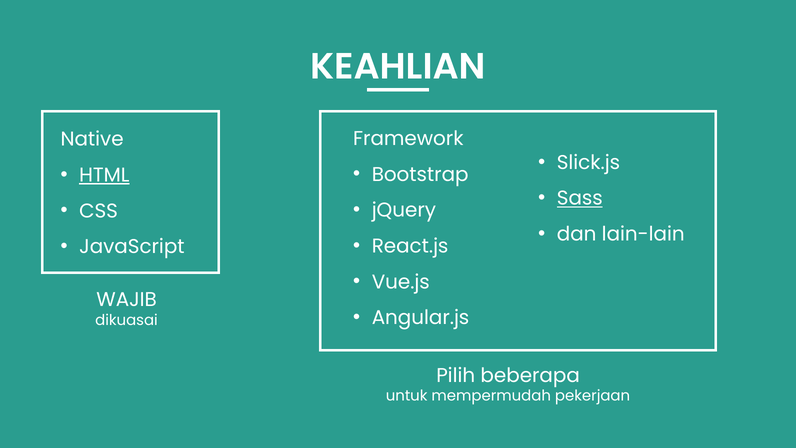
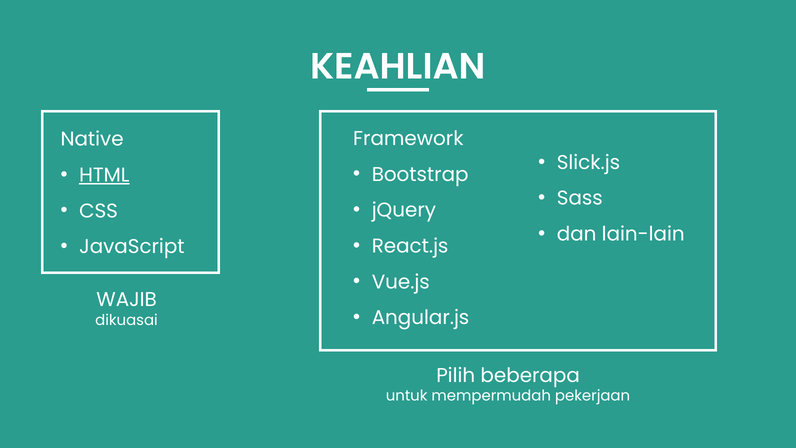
Sass underline: present -> none
